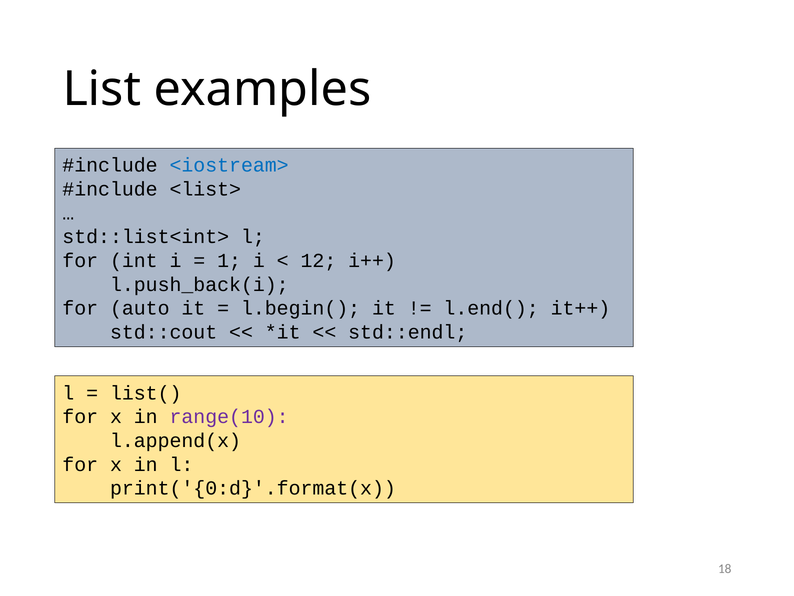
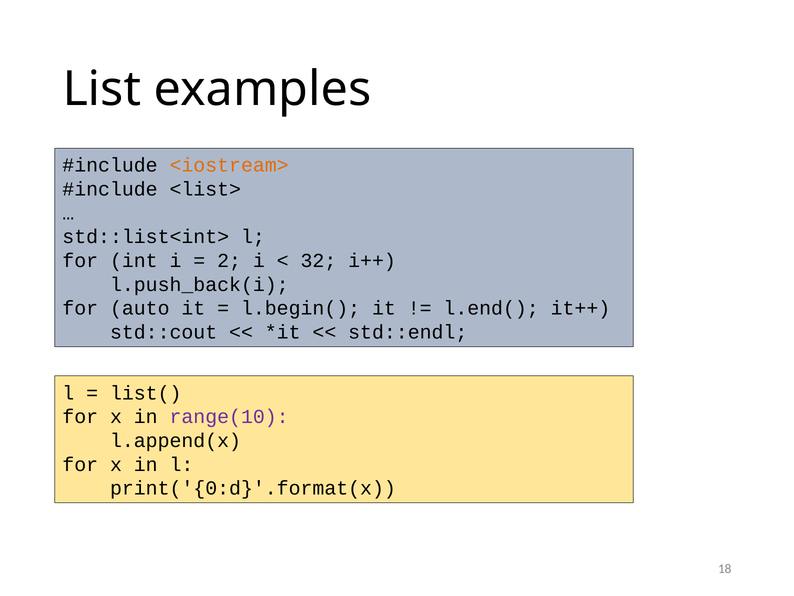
<iostream> colour: blue -> orange
1: 1 -> 2
12: 12 -> 32
